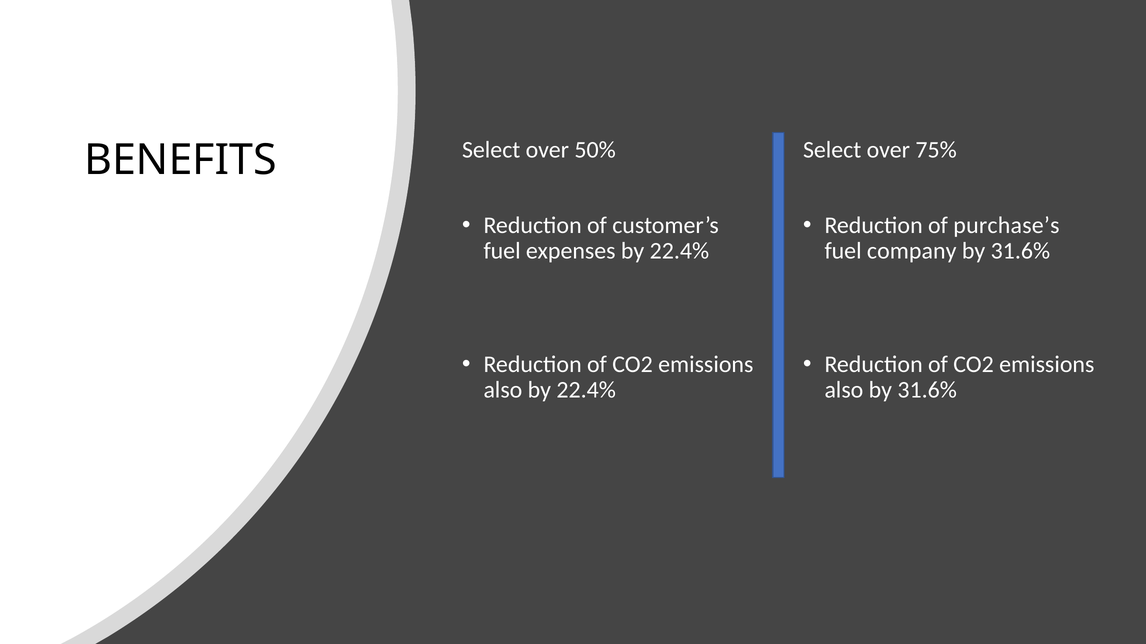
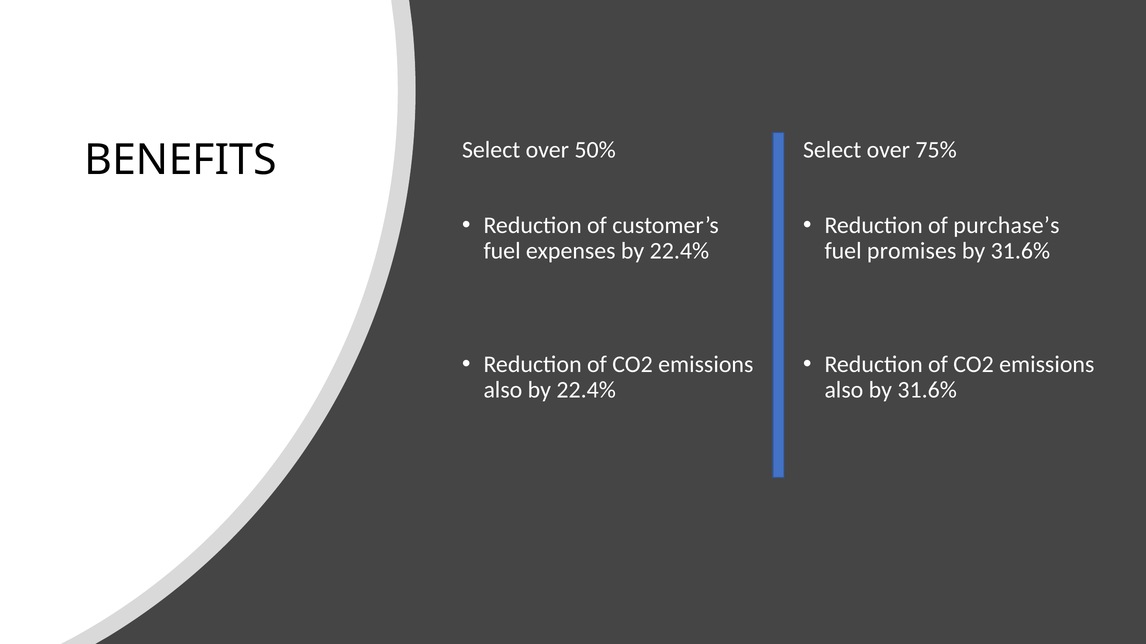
company: company -> promises
